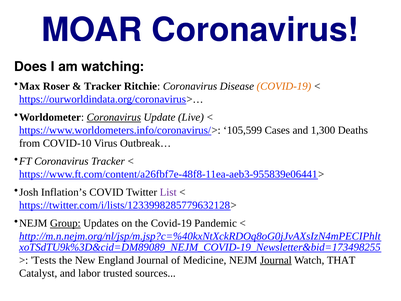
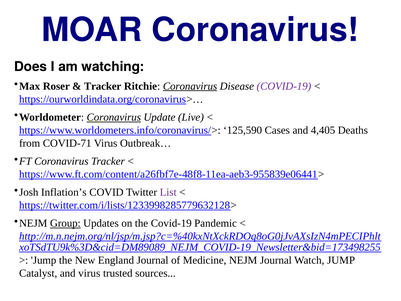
Coronavirus at (190, 86) underline: none -> present
COVID-19 at (284, 86) colour: orange -> purple
105,599: 105,599 -> 125,590
1,300: 1,300 -> 4,405
COVID-10: COVID-10 -> COVID-71
Tests at (44, 260): Tests -> Jump
Journal at (276, 260) underline: present -> none
Watch THAT: THAT -> JUMP
and labor: labor -> virus
